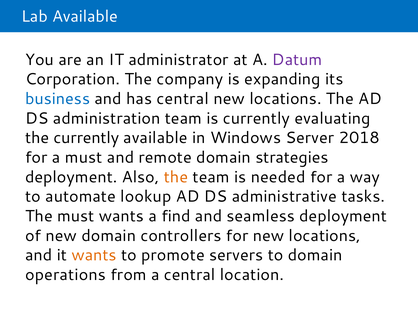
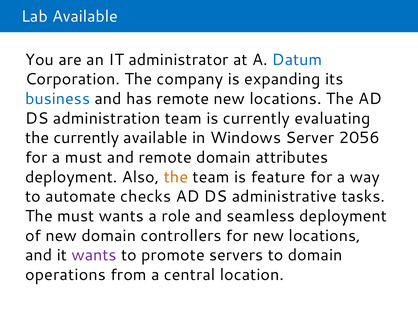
Datum colour: purple -> blue
has central: central -> remote
2018: 2018 -> 2056
strategies: strategies -> attributes
needed: needed -> feature
lookup: lookup -> checks
find: find -> role
wants at (94, 255) colour: orange -> purple
